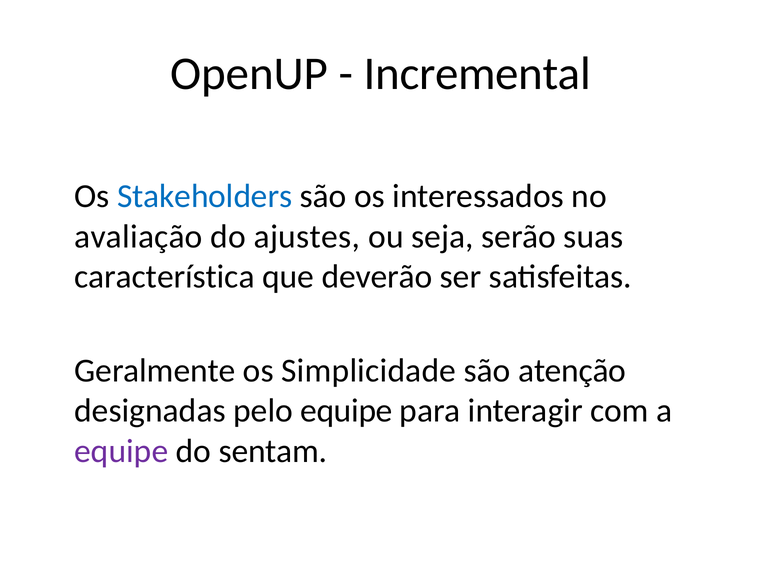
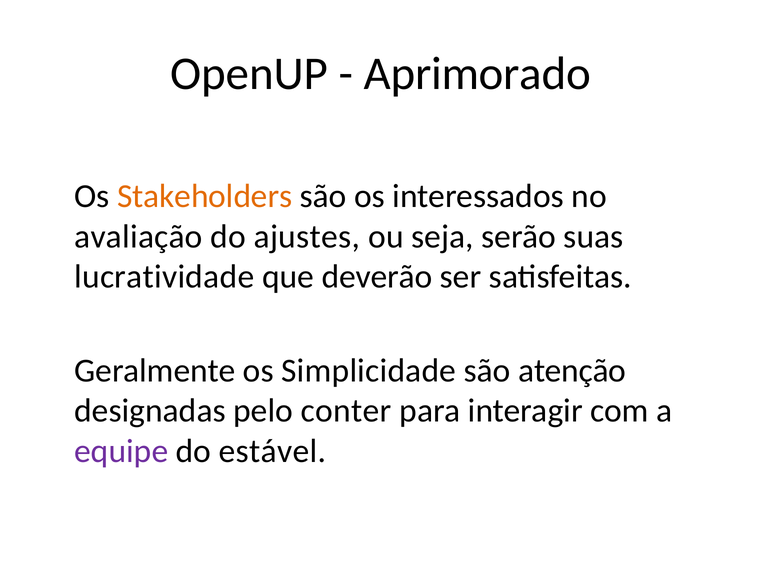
Incremental: Incremental -> Aprimorado
Stakeholders colour: blue -> orange
característica: característica -> lucratividade
pelo equipe: equipe -> conter
sentam: sentam -> estável
